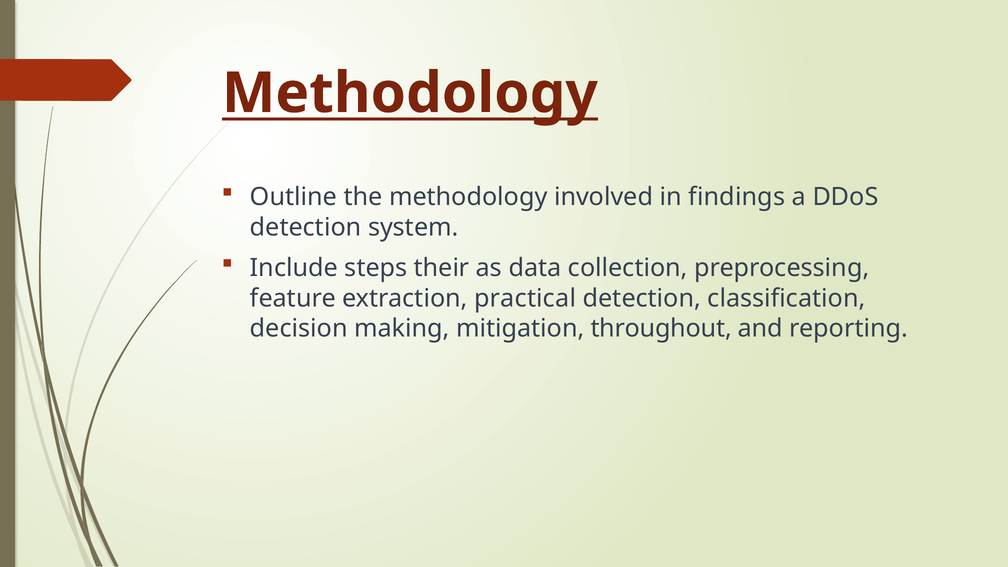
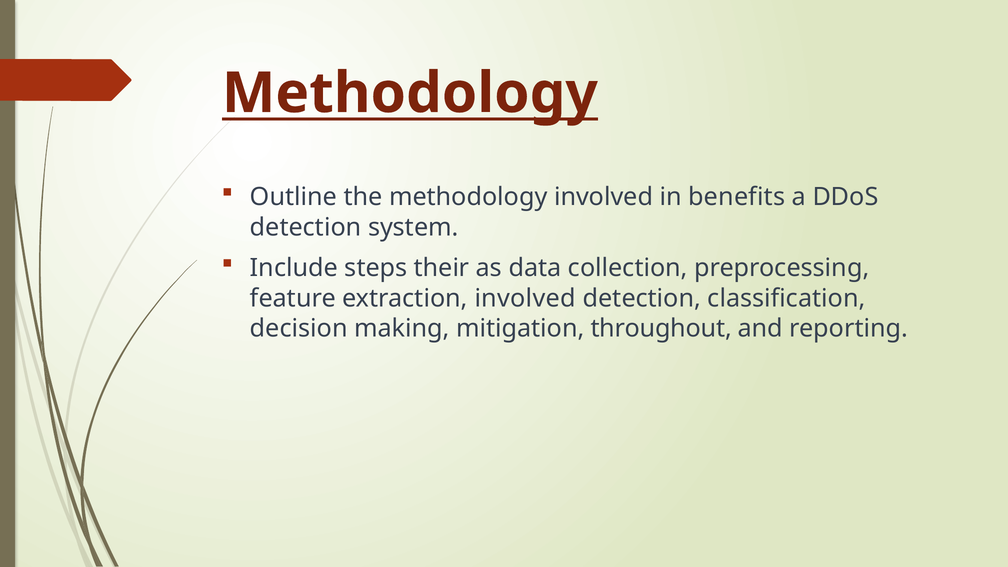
findings: findings -> benefits
extraction practical: practical -> involved
